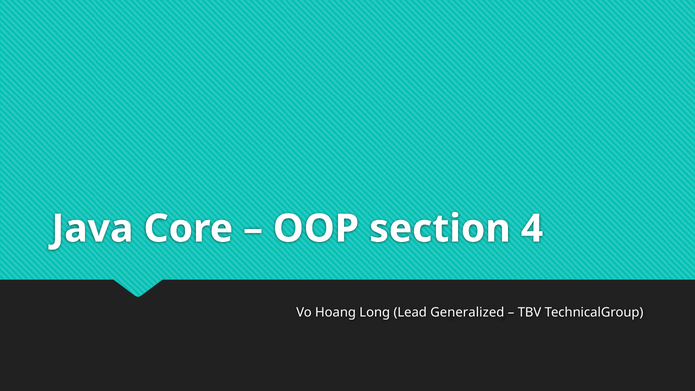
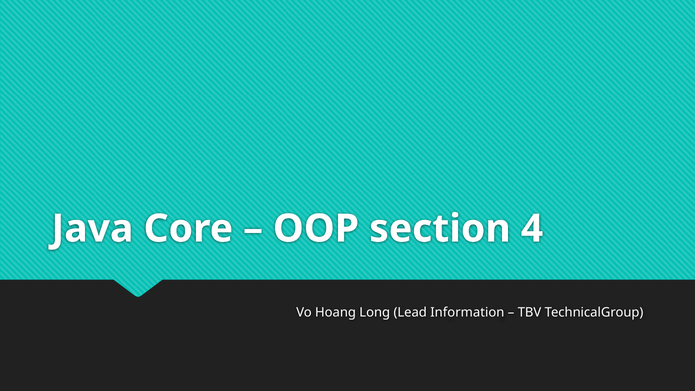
Generalized: Generalized -> Information
